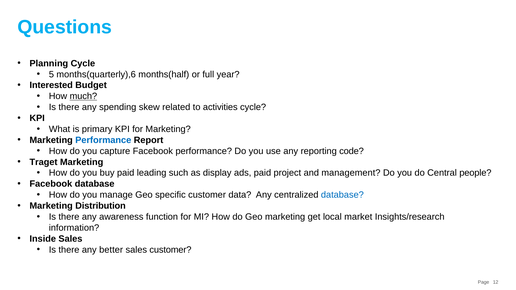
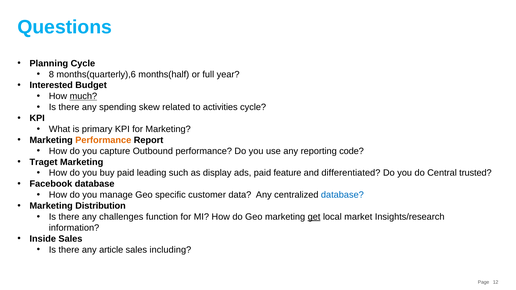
5: 5 -> 8
Performance at (103, 140) colour: blue -> orange
capture Facebook: Facebook -> Outbound
project: project -> feature
management: management -> differentiated
people: people -> trusted
awareness: awareness -> challenges
get underline: none -> present
better: better -> article
sales customer: customer -> including
